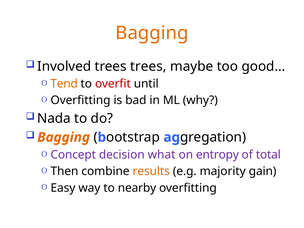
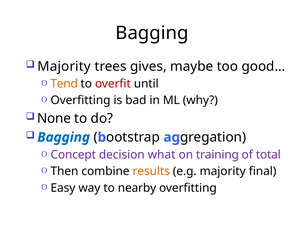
Bagging at (152, 33) colour: orange -> black
Involved at (64, 66): Involved -> Majority
trees trees: trees -> gives
Nada: Nada -> None
Bagging at (64, 137) colour: orange -> blue
entropy: entropy -> training
gain: gain -> final
